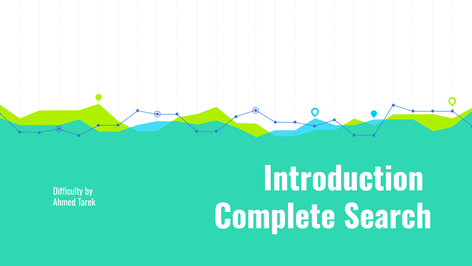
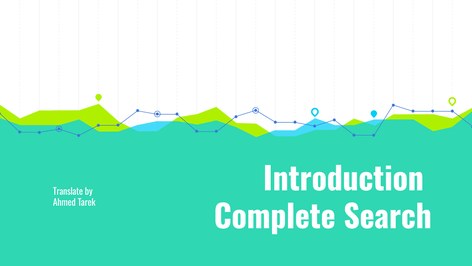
Difficulty: Difficulty -> Translate
